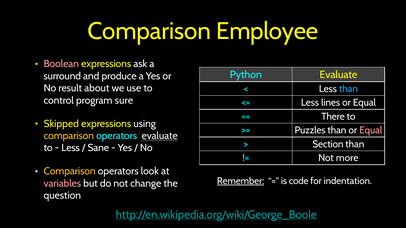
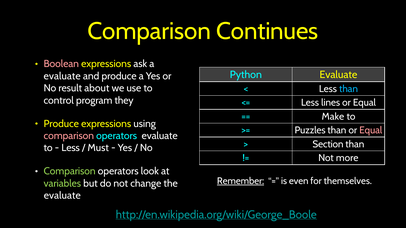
Employee: Employee -> Continues
surround at (62, 76): surround -> evaluate
sure: sure -> they
There: There -> Make
Skipped at (61, 124): Skipped -> Produce
comparison at (69, 136) colour: yellow -> pink
evaluate at (160, 136) underline: present -> none
Sane: Sane -> Must
Comparison at (70, 172) colour: yellow -> light green
code: code -> even
indentation: indentation -> themselves
variables colour: pink -> light green
question at (62, 196): question -> evaluate
